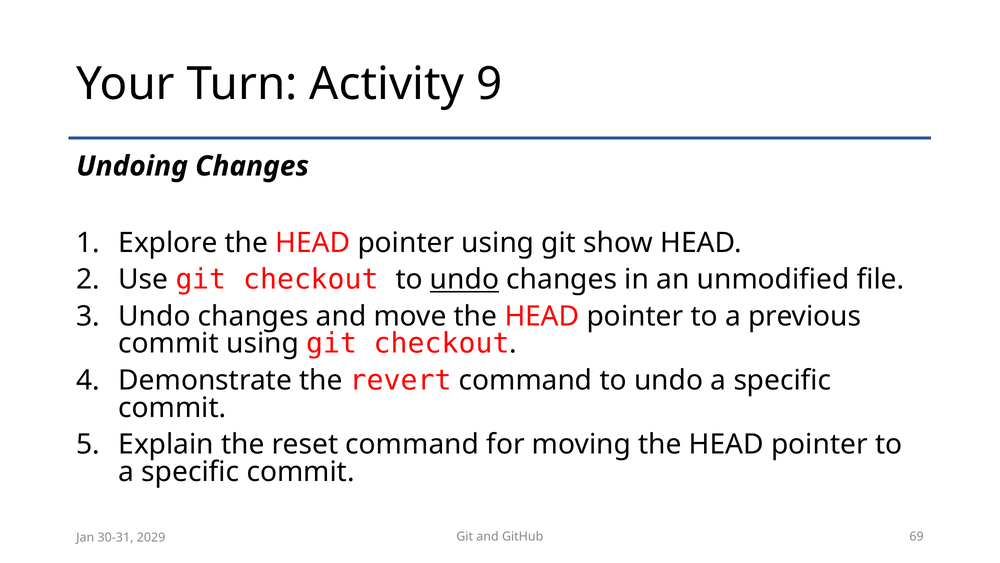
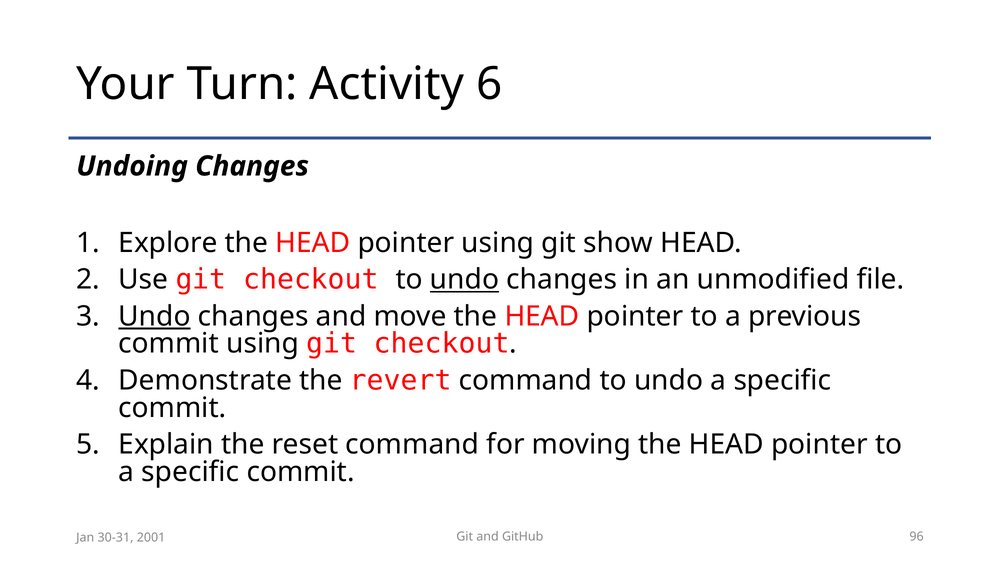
9: 9 -> 6
Undo at (155, 316) underline: none -> present
69: 69 -> 96
2029: 2029 -> 2001
